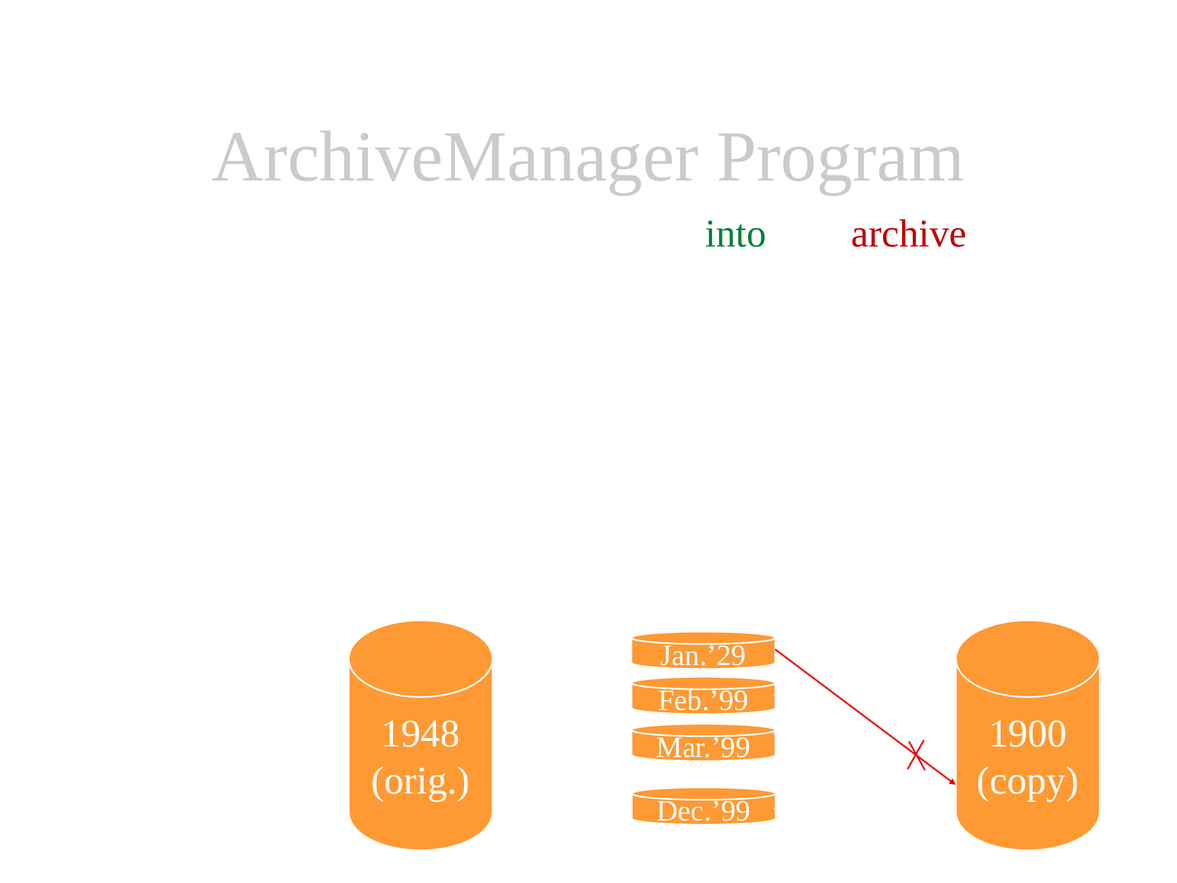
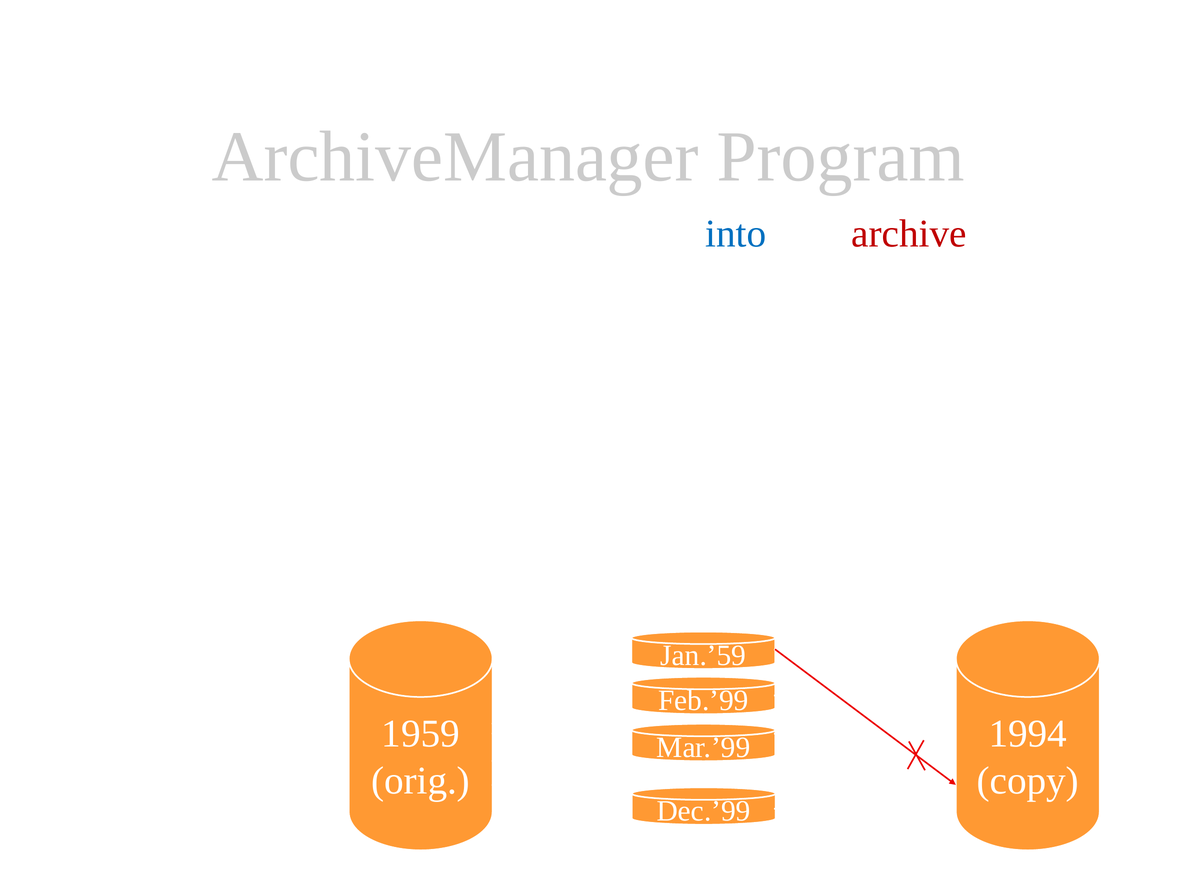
into colour: green -> blue
Jan.’29: Jan.’29 -> Jan.’59
1948: 1948 -> 1959
1900: 1900 -> 1994
